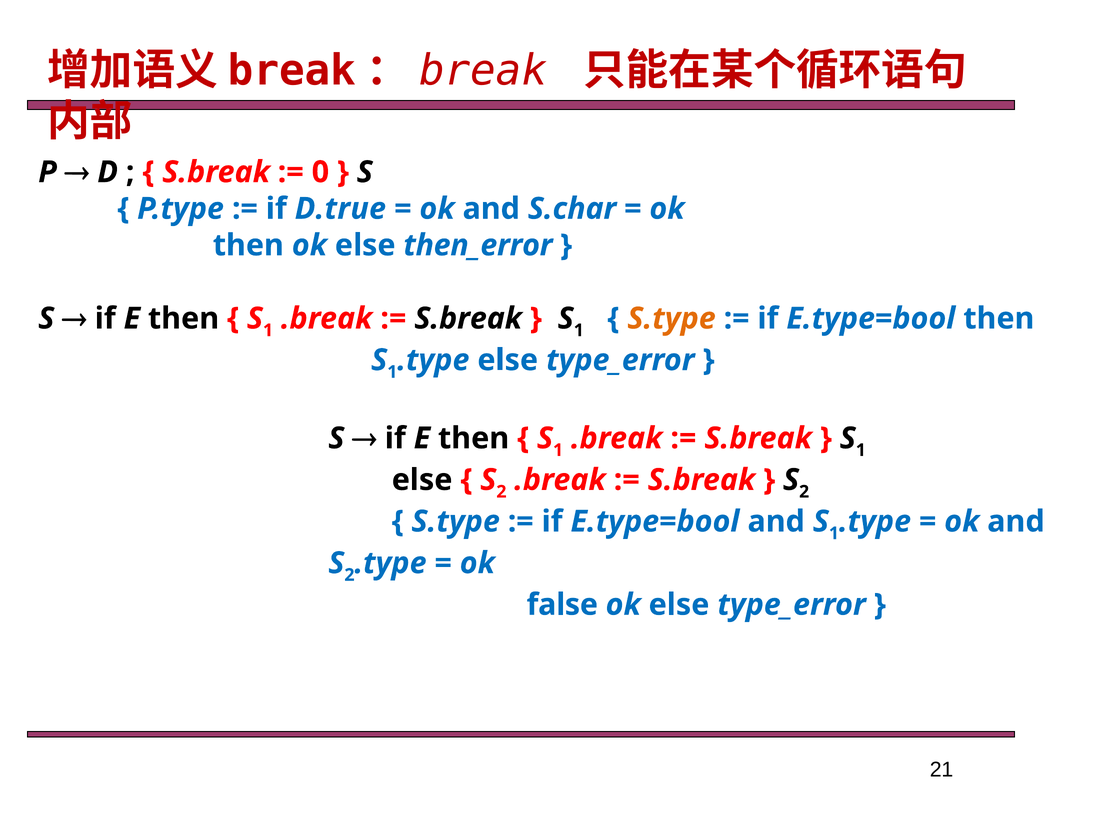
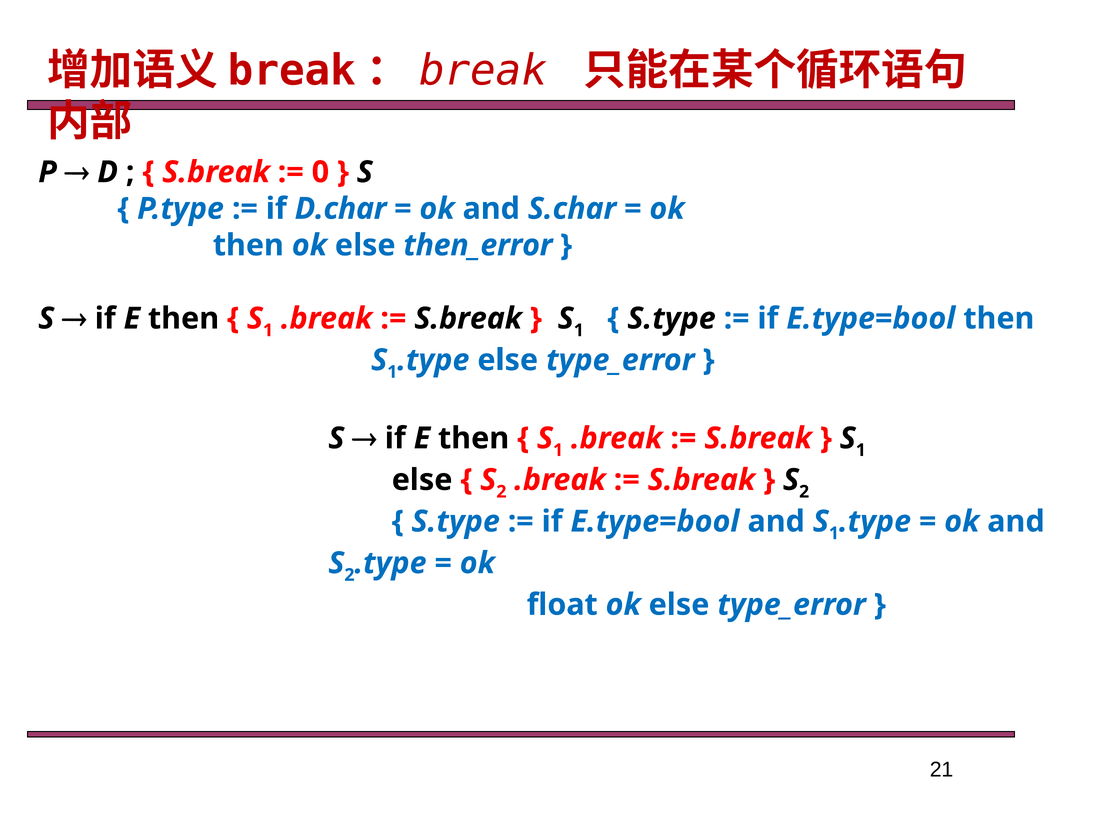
D.true: D.true -> D.char
S.type at (672, 318) colour: orange -> black
false: false -> float
